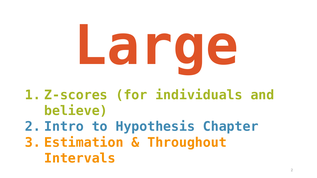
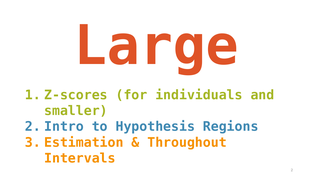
believe: believe -> smaller
Chapter: Chapter -> Regions
